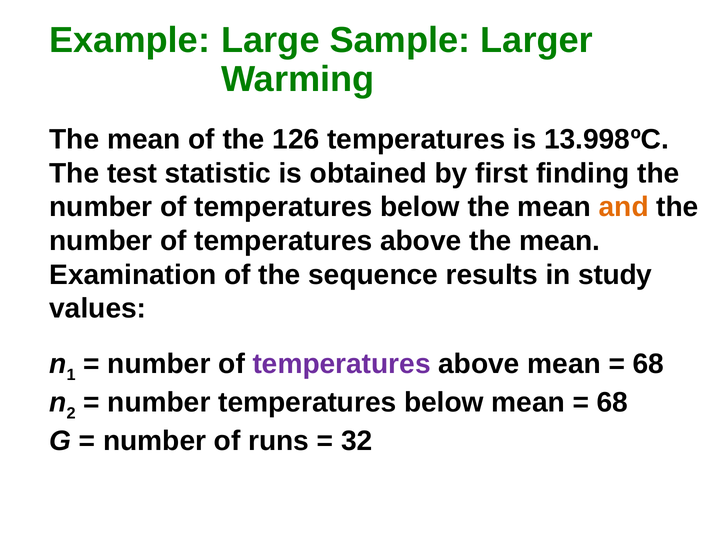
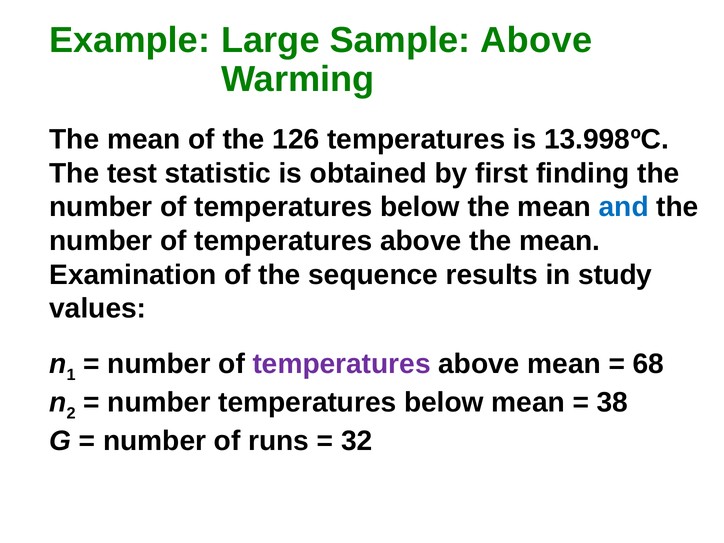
Sample Larger: Larger -> Above
and colour: orange -> blue
68 at (612, 403): 68 -> 38
